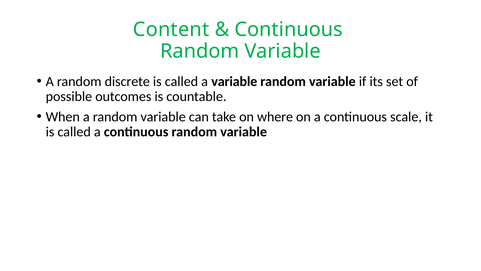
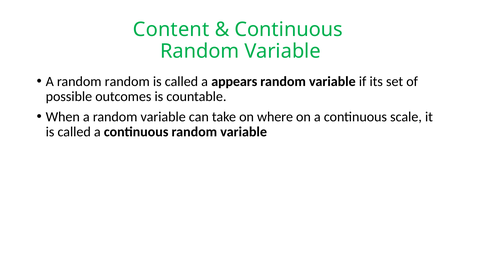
random discrete: discrete -> random
a variable: variable -> appears
